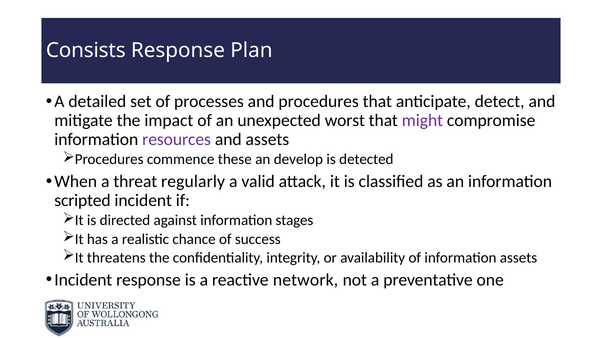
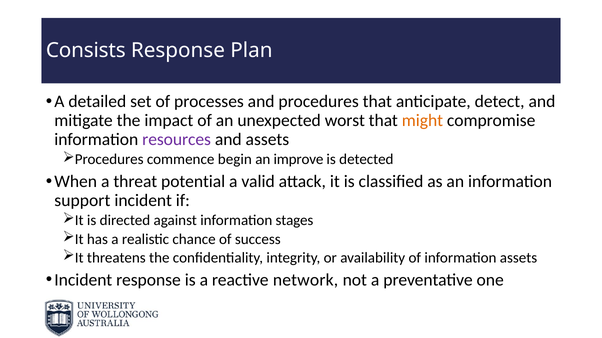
might colour: purple -> orange
these: these -> begin
develop: develop -> improve
regularly: regularly -> potential
scripted: scripted -> support
